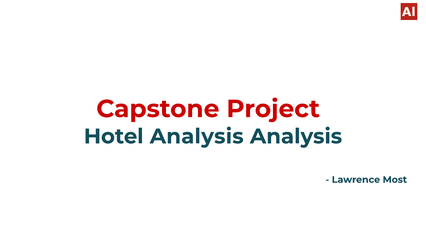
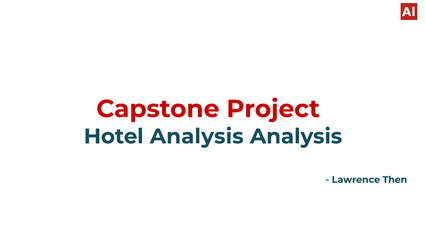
Most: Most -> Then
